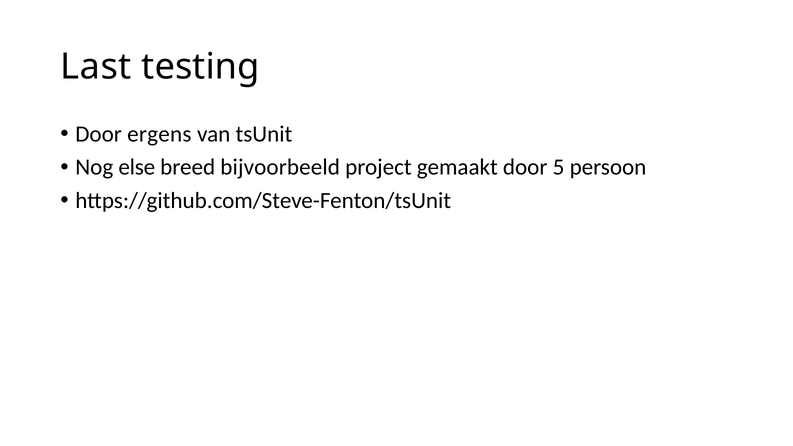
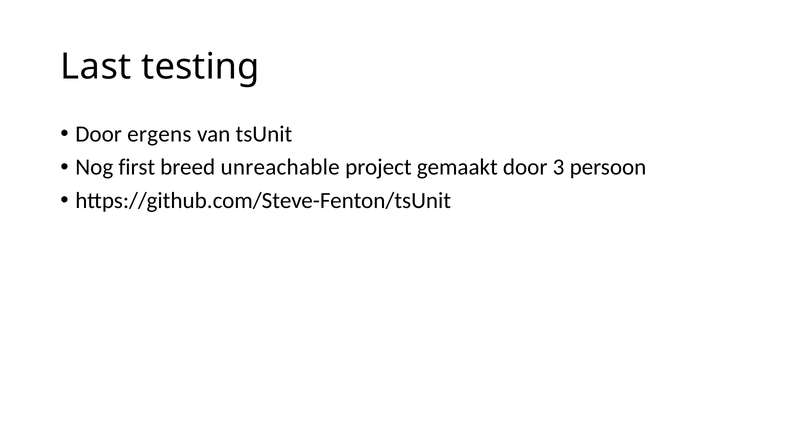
else: else -> first
bijvoorbeeld: bijvoorbeeld -> unreachable
5: 5 -> 3
